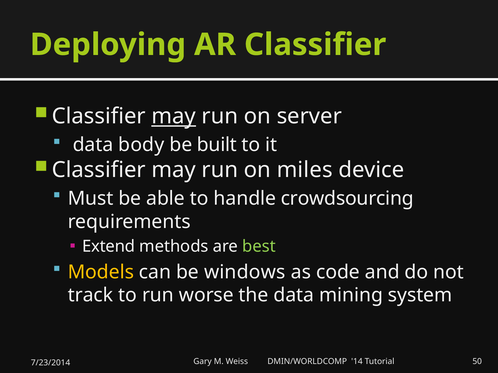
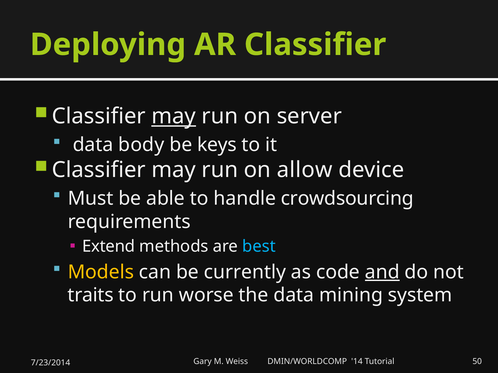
built: built -> keys
miles: miles -> allow
best colour: light green -> light blue
windows: windows -> currently
and underline: none -> present
track: track -> traits
